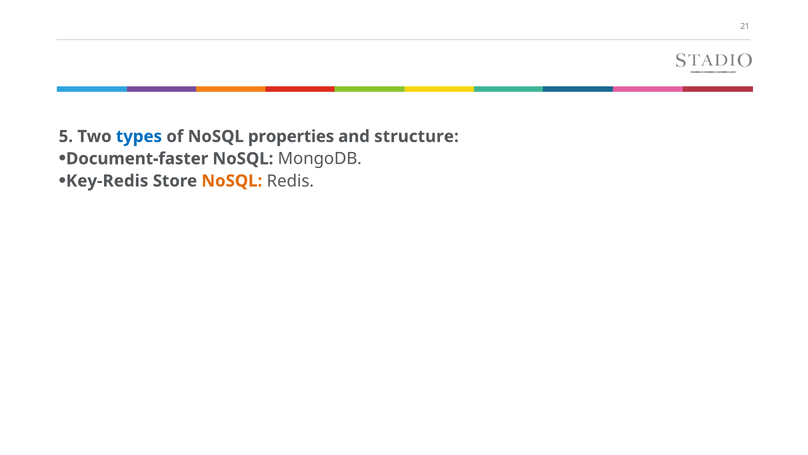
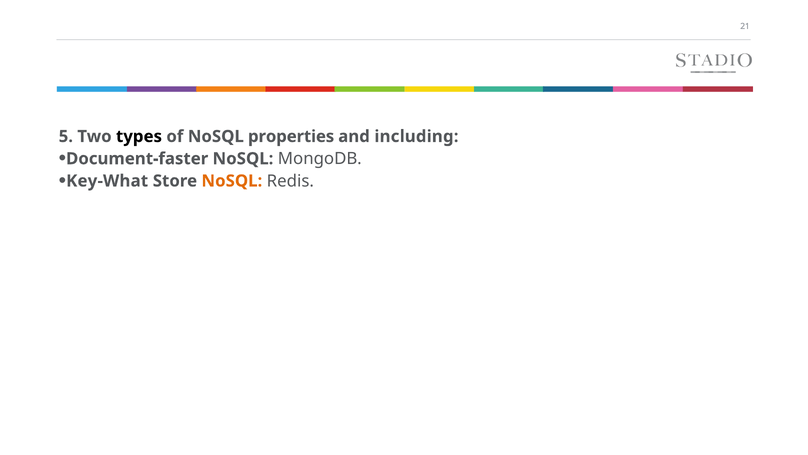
types colour: blue -> black
structure: structure -> including
Key-Redis: Key-Redis -> Key-What
